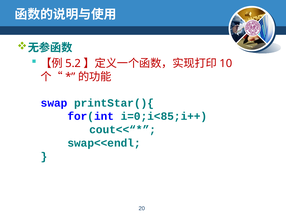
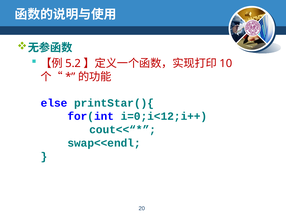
swap: swap -> else
i=0;i<85;i++: i=0;i<85;i++ -> i=0;i<12;i++
